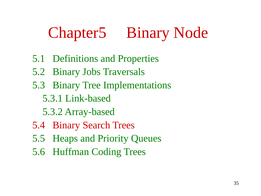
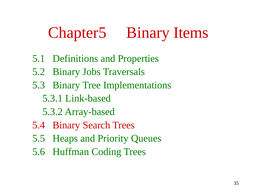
Node: Node -> Items
